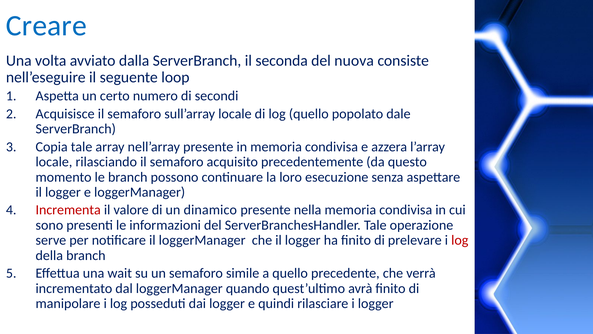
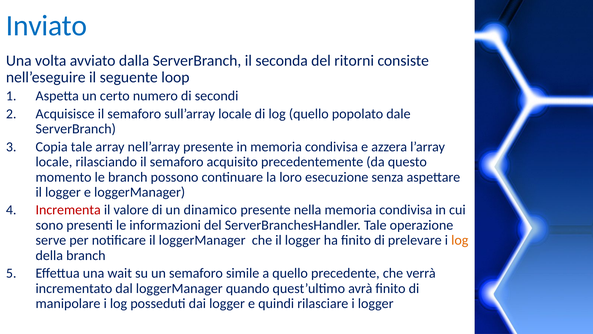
Creare: Creare -> Inviato
nuova: nuova -> ritorni
log at (460, 240) colour: red -> orange
